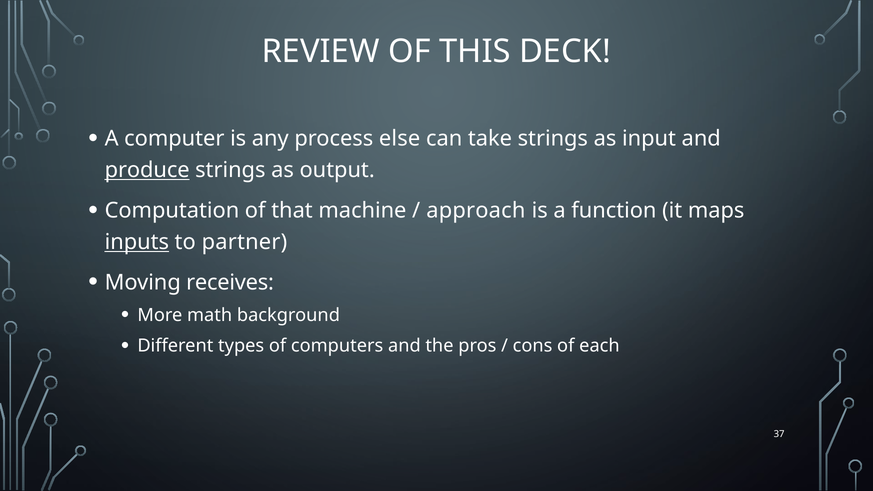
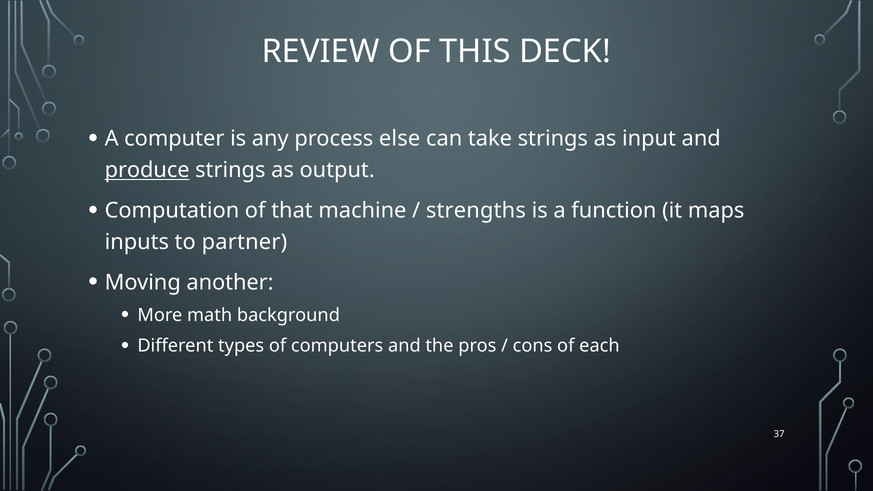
approach: approach -> strengths
inputs underline: present -> none
receives: receives -> another
